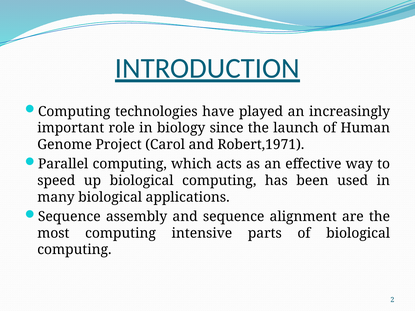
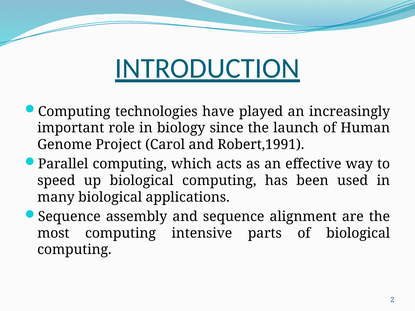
Robert,1971: Robert,1971 -> Robert,1991
